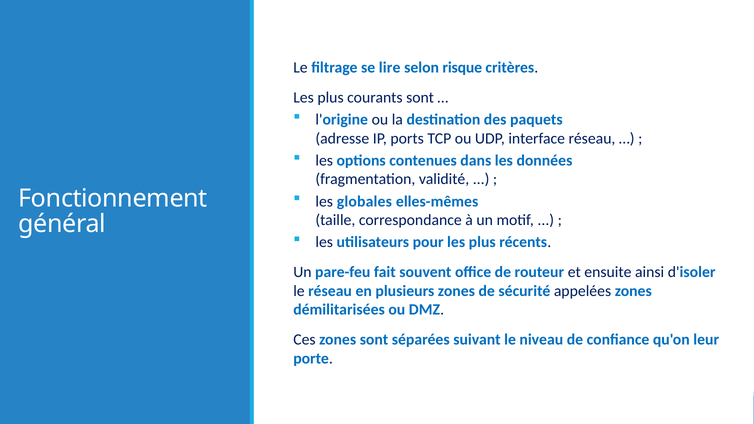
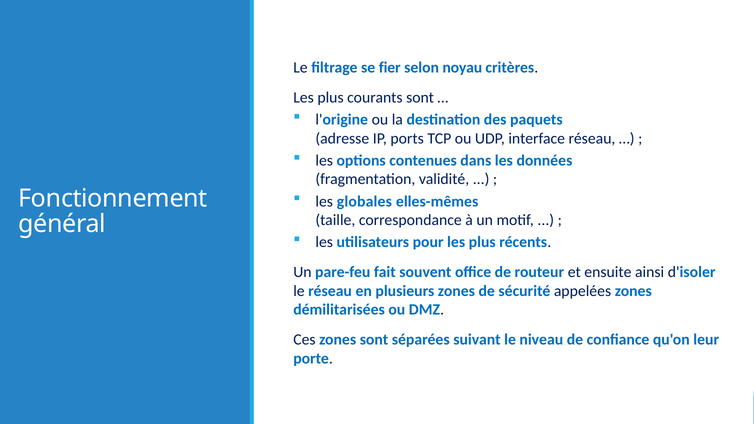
lire: lire -> fier
risque: risque -> noyau
